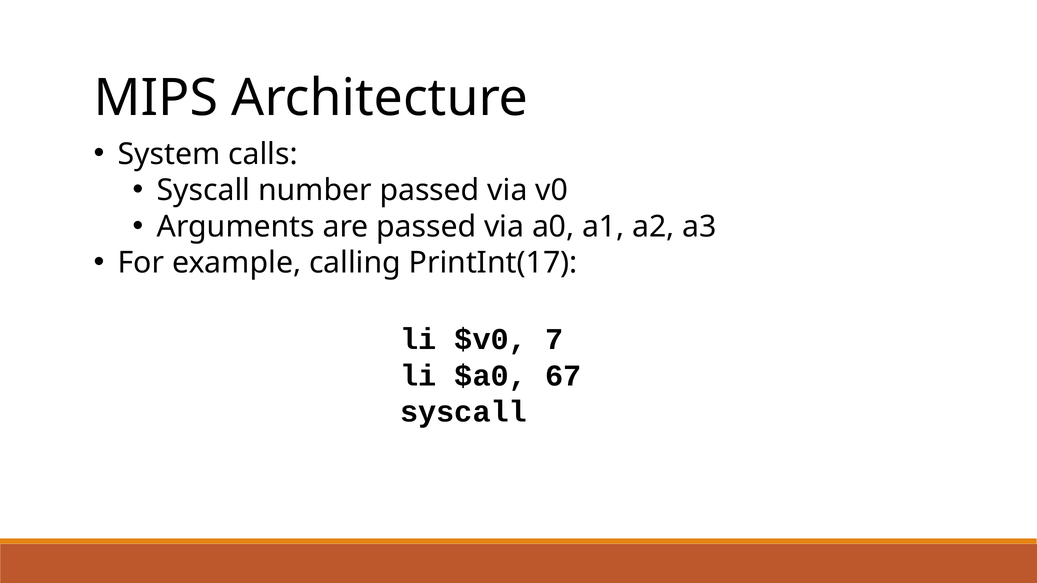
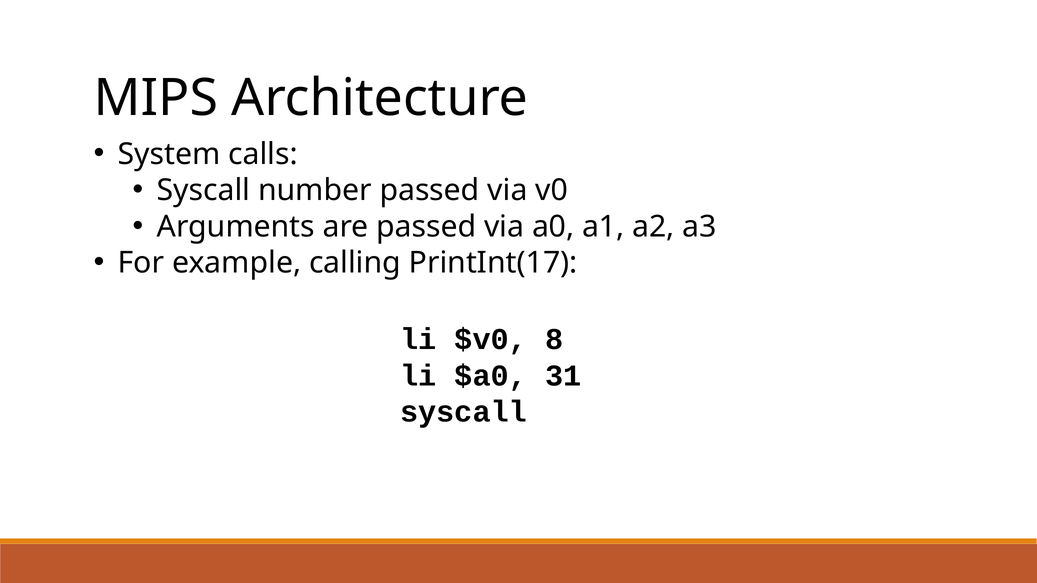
7: 7 -> 8
67: 67 -> 31
